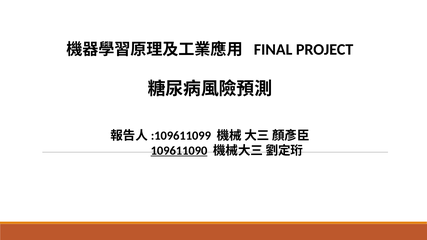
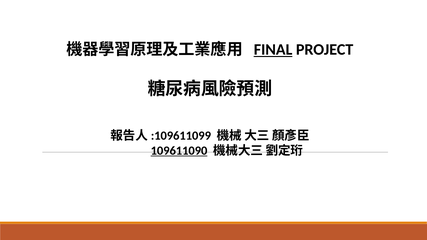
FINAL underline: none -> present
